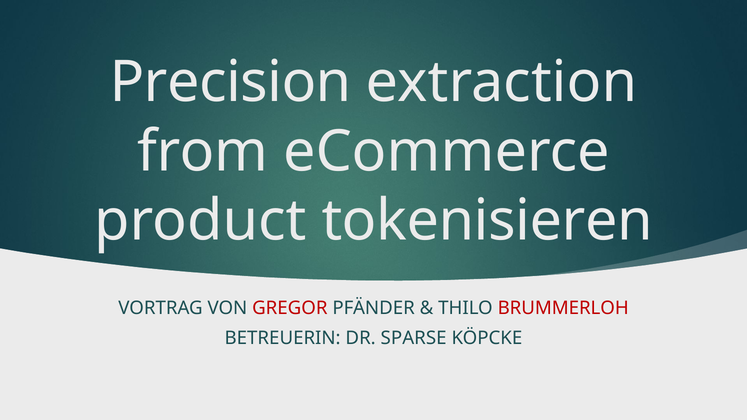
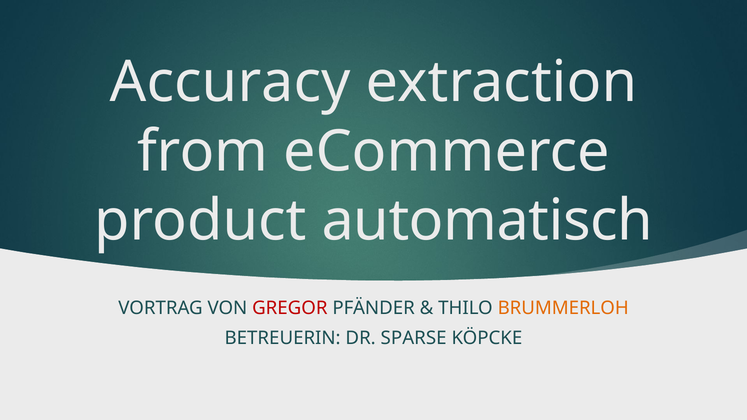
Precision: Precision -> Accuracy
tokenisieren: tokenisieren -> automatisch
BRUMMERLOH colour: red -> orange
